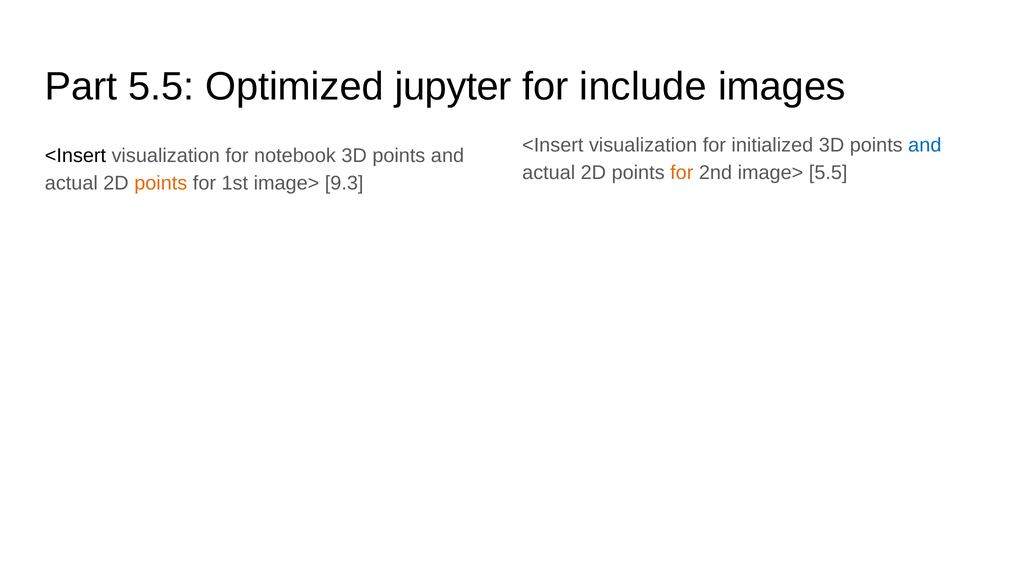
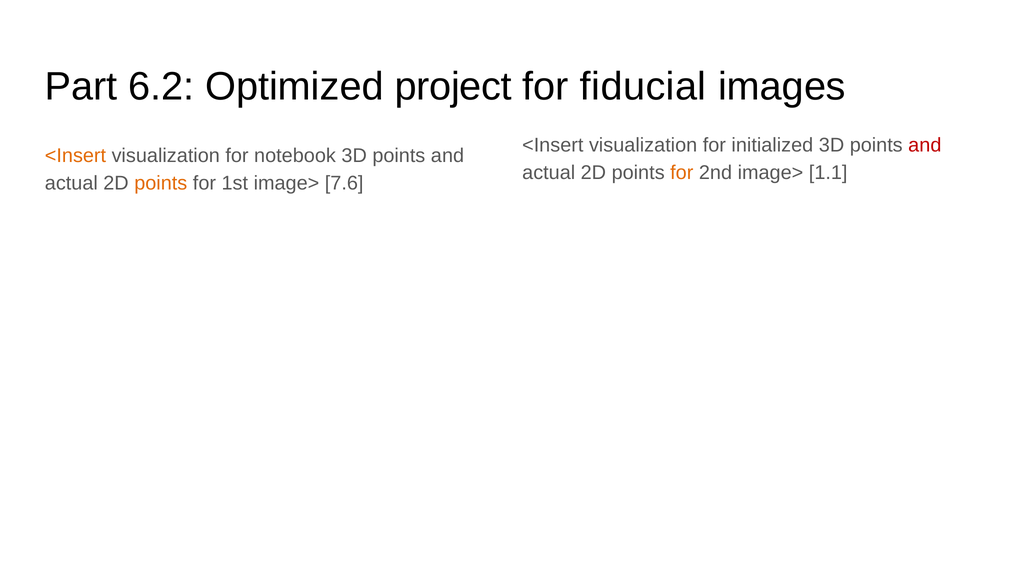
Part 5.5: 5.5 -> 6.2
jupyter: jupyter -> project
include: include -> fiducial
and at (925, 146) colour: blue -> red
<Insert at (75, 156) colour: black -> orange
image> 5.5: 5.5 -> 1.1
9.3: 9.3 -> 7.6
